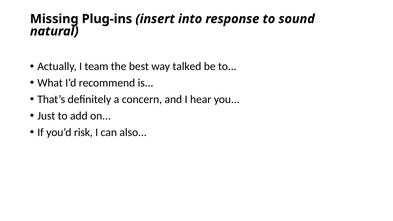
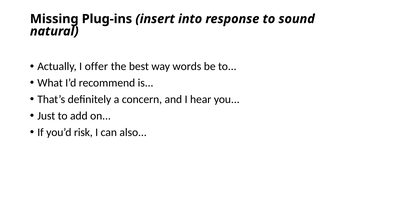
team: team -> offer
talked: talked -> words
